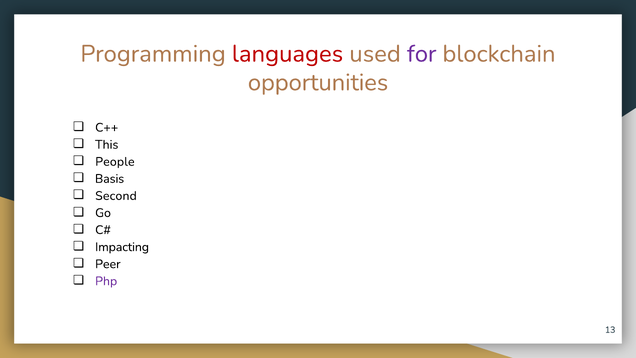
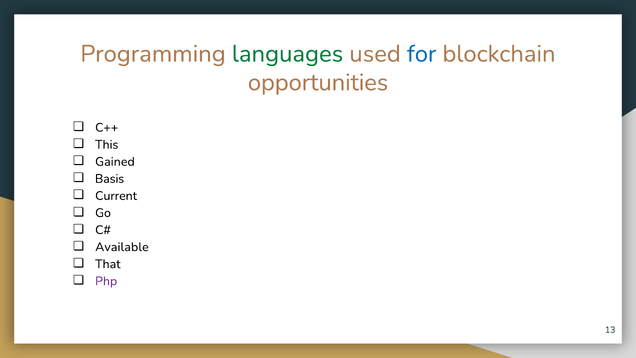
languages colour: red -> green
for colour: purple -> blue
People: People -> Gained
Second: Second -> Current
Impacting: Impacting -> Available
Peer: Peer -> That
